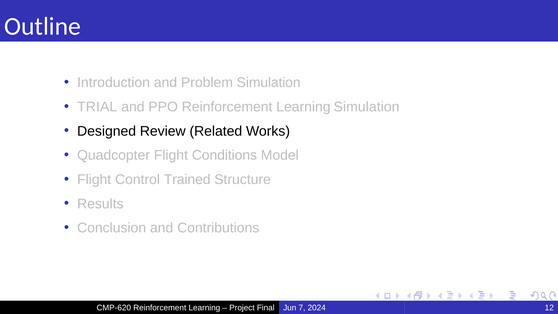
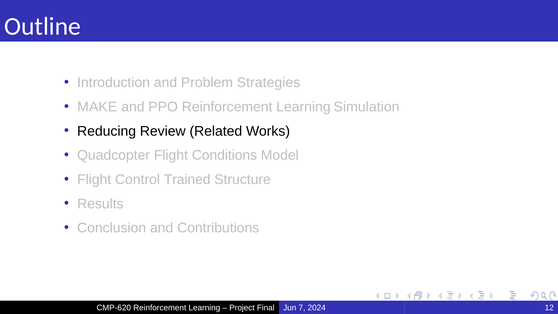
Problem Simulation: Simulation -> Strategies
TRIAL: TRIAL -> MAKE
Designed: Designed -> Reducing
